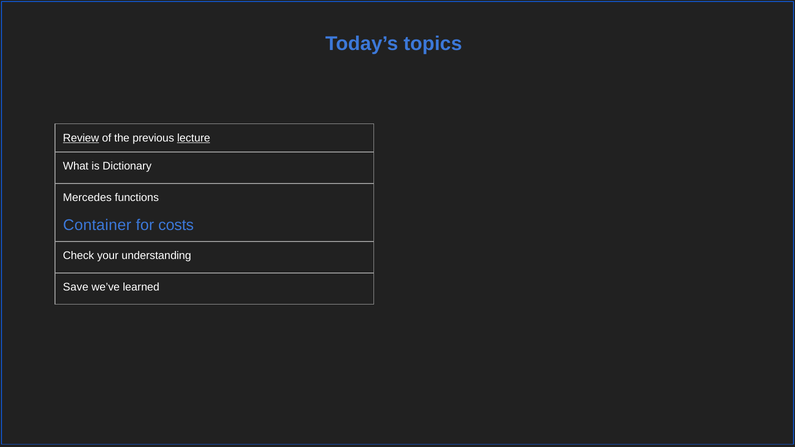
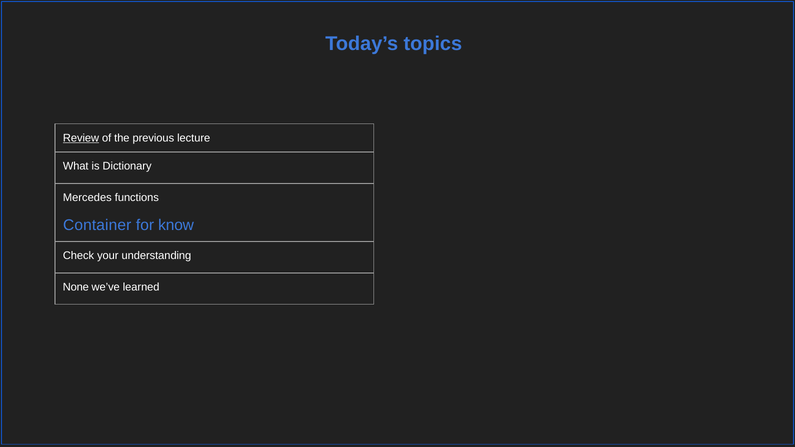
lecture underline: present -> none
costs: costs -> know
Save: Save -> None
